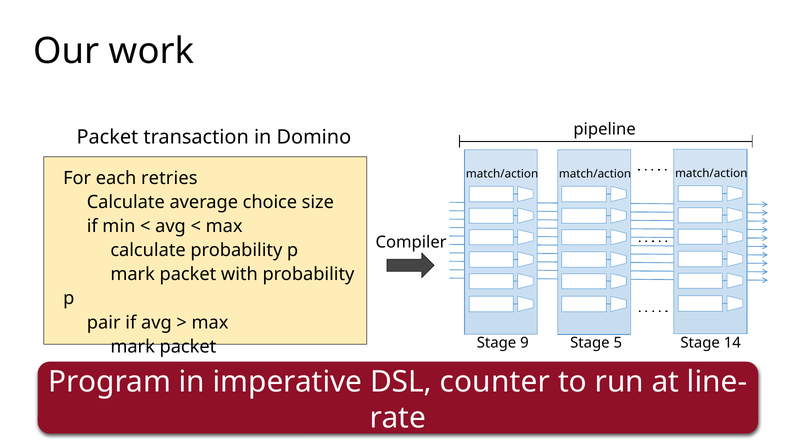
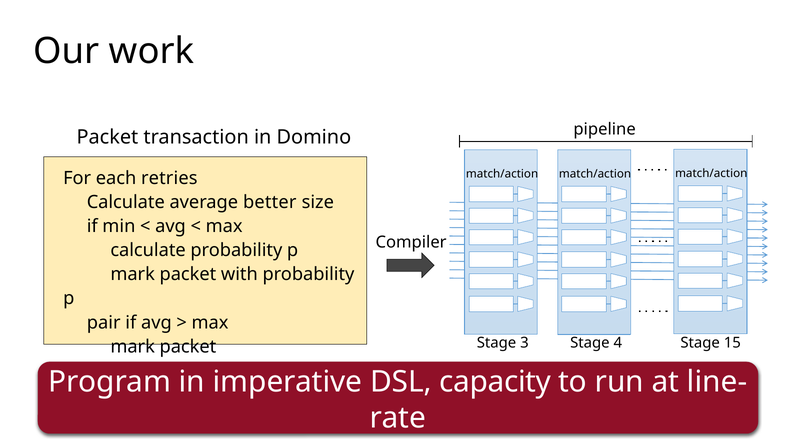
choice: choice -> better
9: 9 -> 3
5: 5 -> 4
14: 14 -> 15
counter: counter -> capacity
